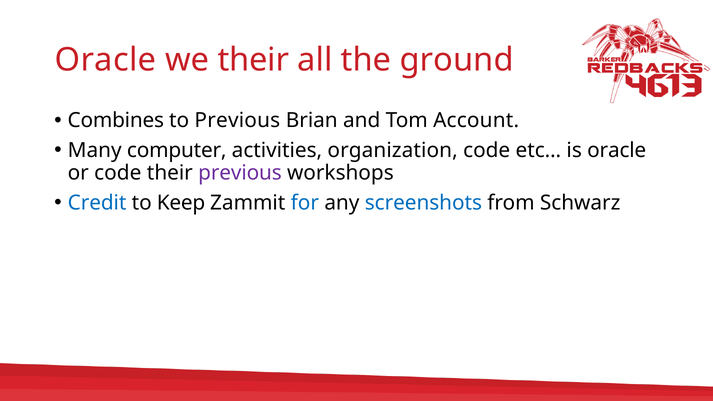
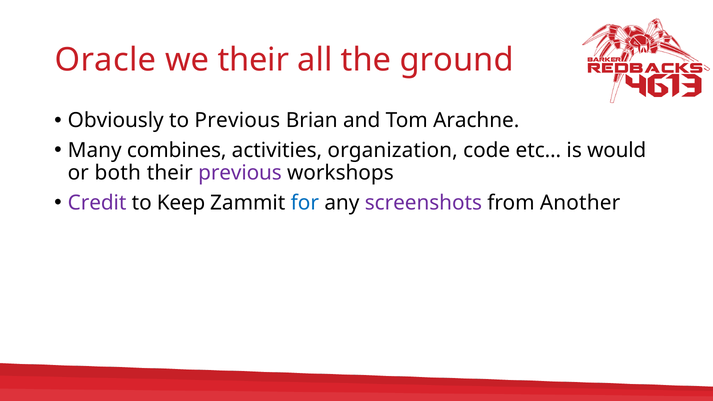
Combines: Combines -> Obviously
Account: Account -> Arachne
computer: computer -> combines
is oracle: oracle -> would
or code: code -> both
Credit colour: blue -> purple
screenshots colour: blue -> purple
Schwarz: Schwarz -> Another
